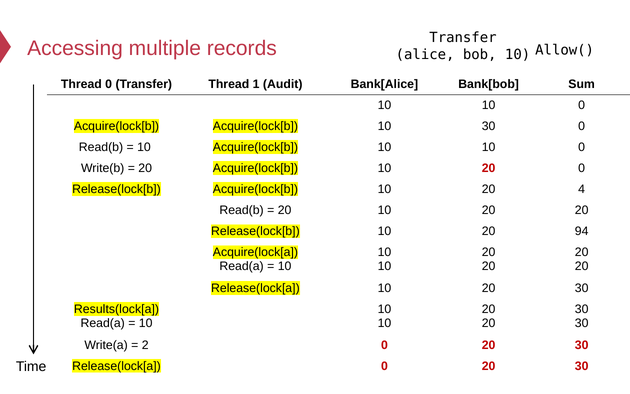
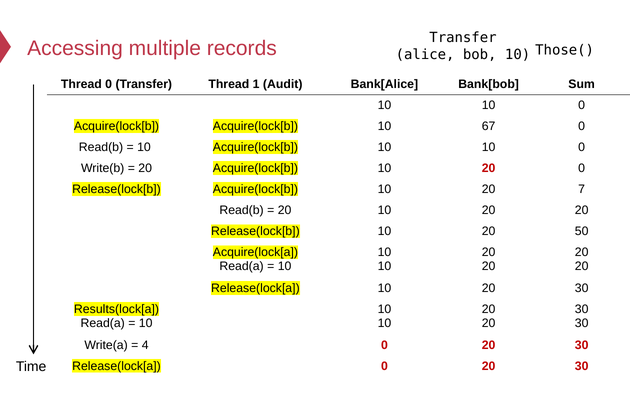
Allow(: Allow( -> Those(
10 30: 30 -> 67
4: 4 -> 7
94: 94 -> 50
2: 2 -> 4
